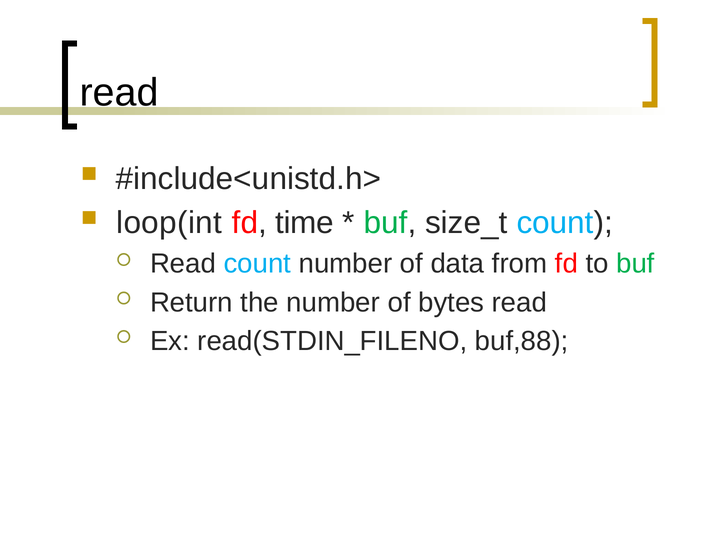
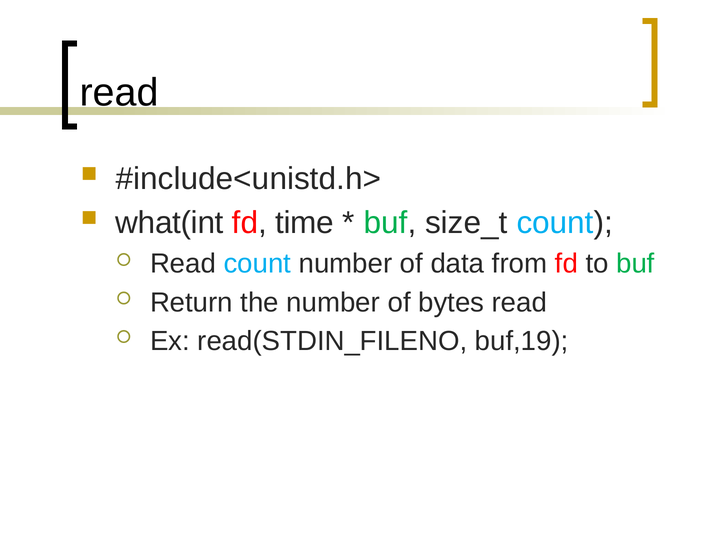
loop(int: loop(int -> what(int
buf,88: buf,88 -> buf,19
